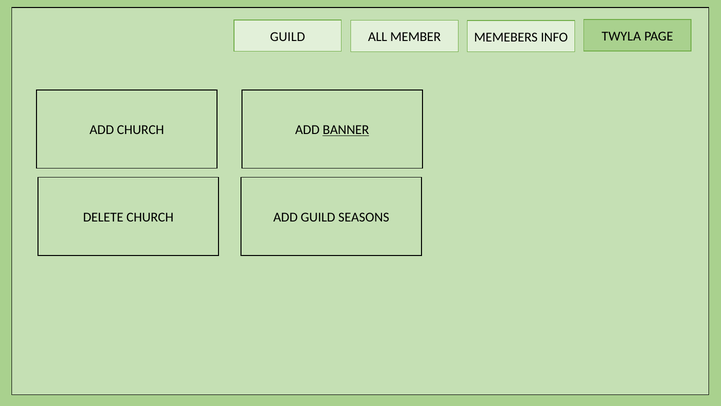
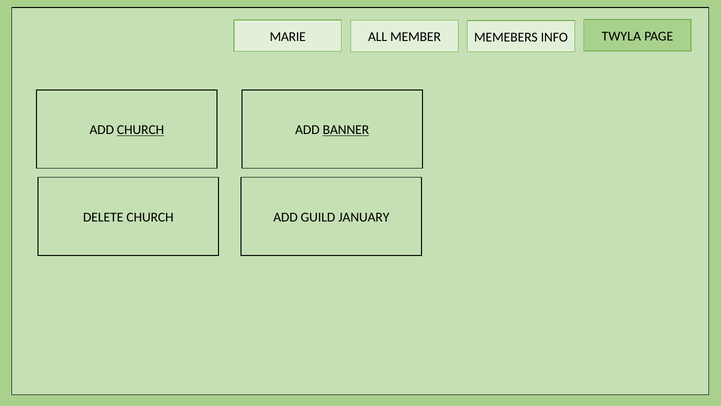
GUILD at (288, 37): GUILD -> MARIE
CHURCH at (141, 130) underline: none -> present
SEASONS: SEASONS -> JANUARY
